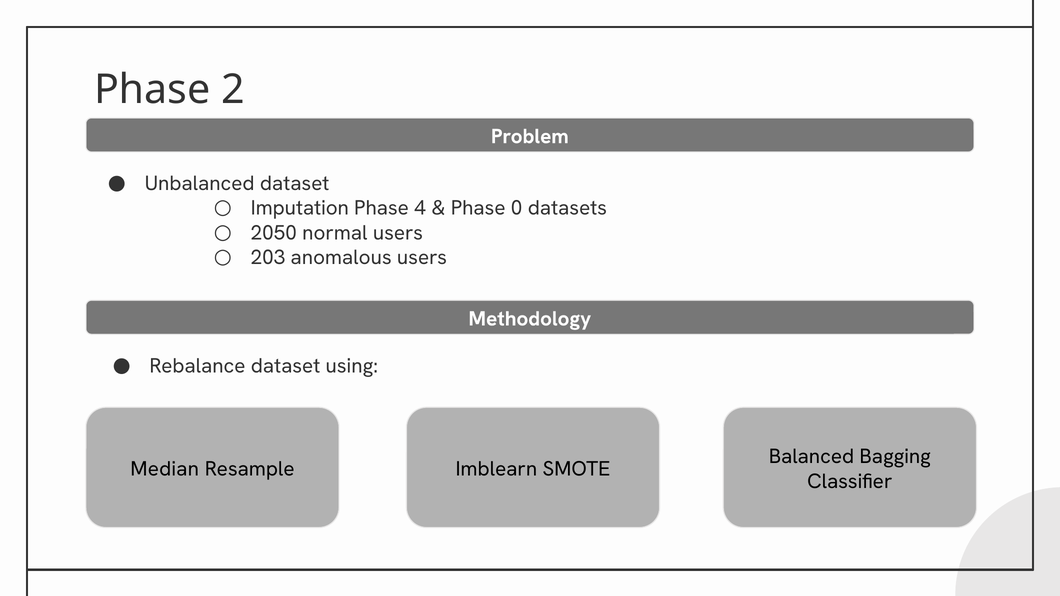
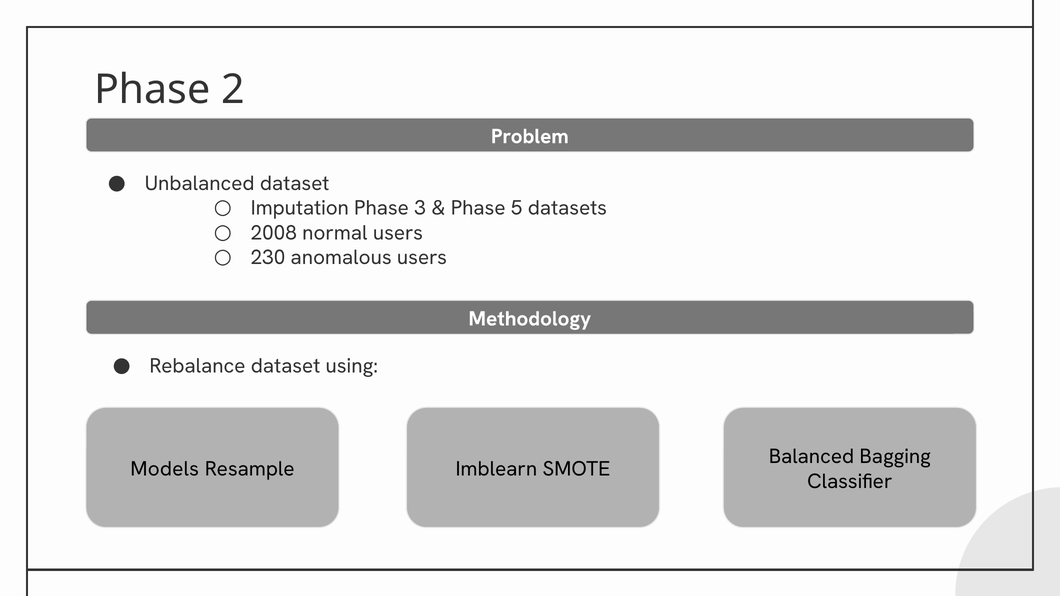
4: 4 -> 3
0: 0 -> 5
2050: 2050 -> 2008
203: 203 -> 230
Median: Median -> Models
